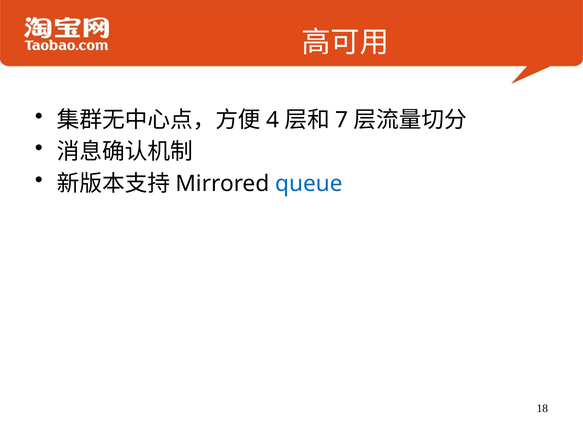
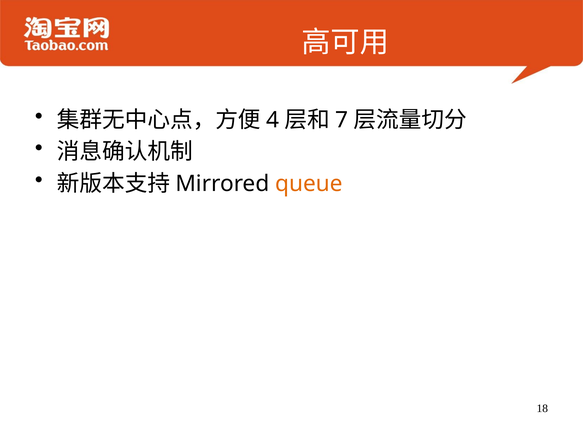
queue colour: blue -> orange
